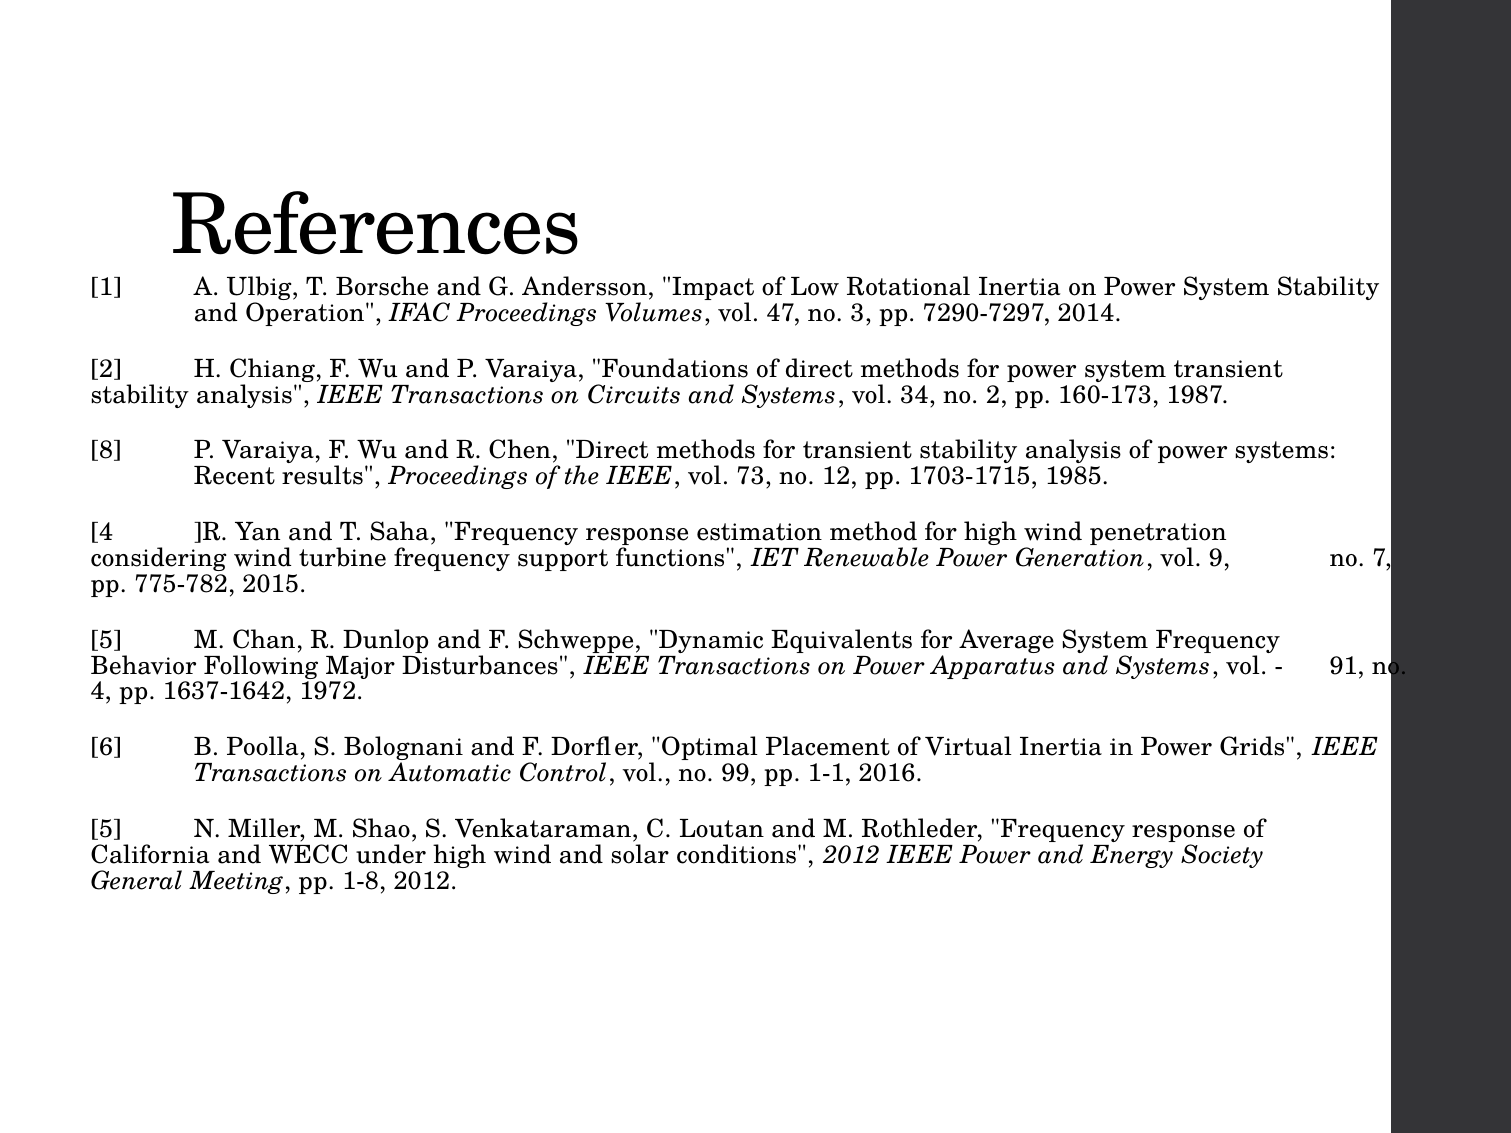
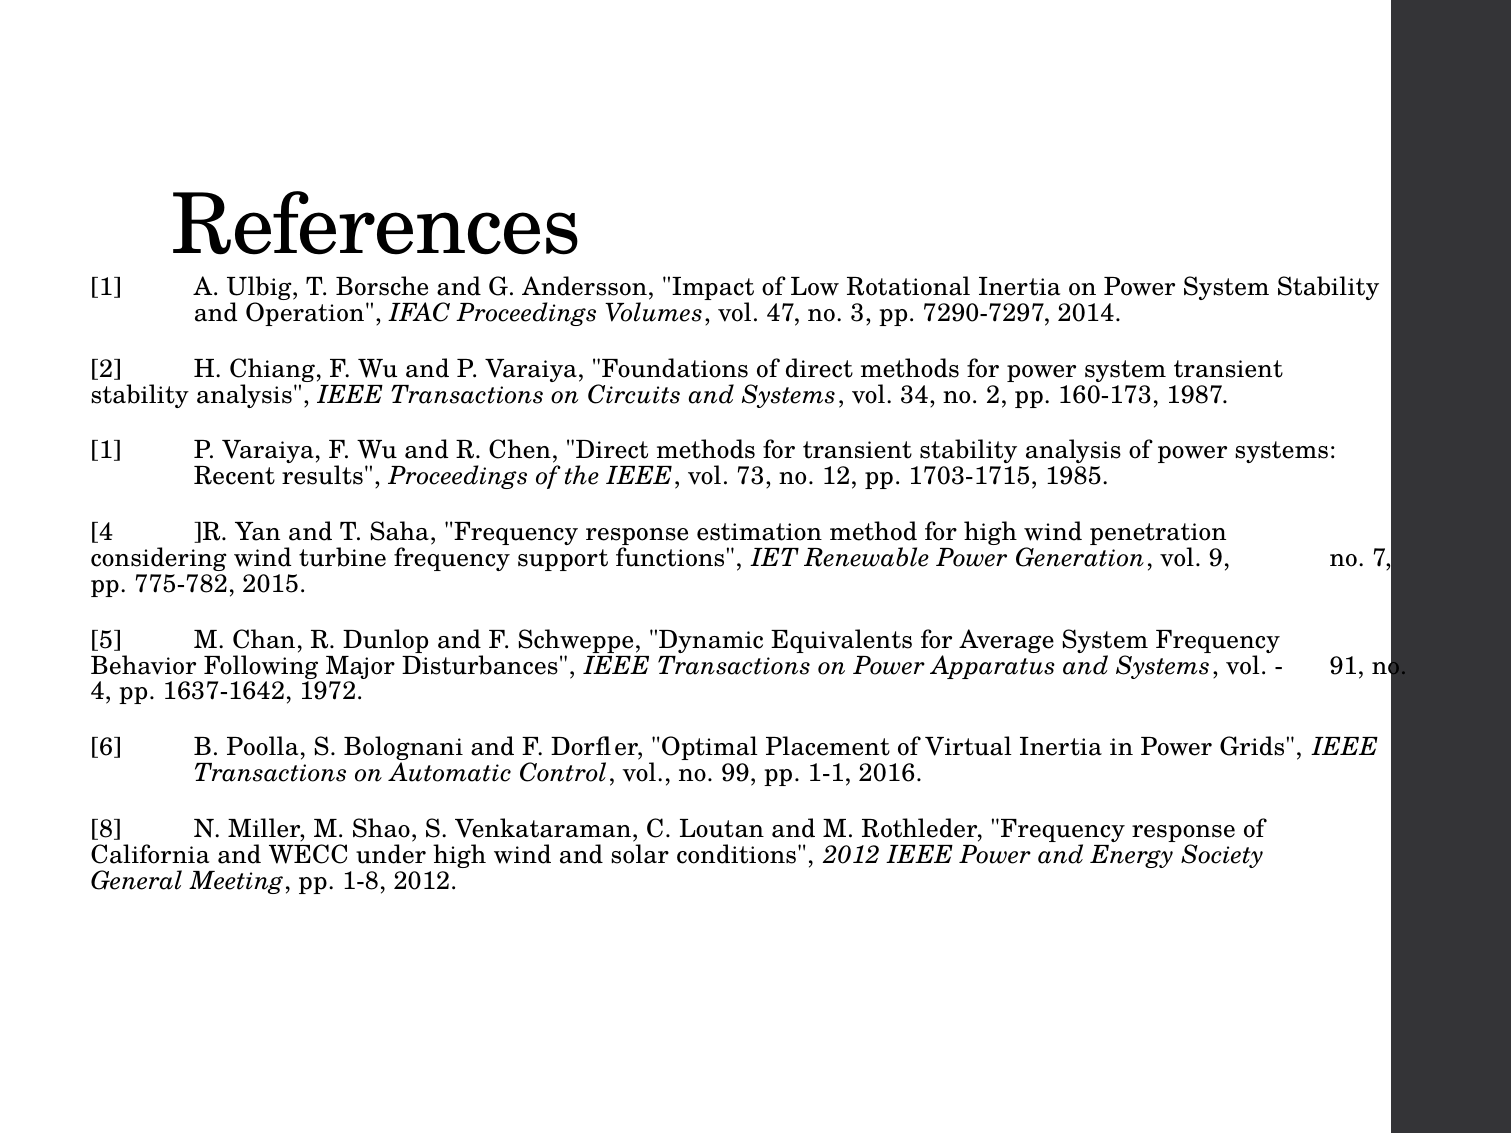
8 at (106, 451): 8 -> 1
5 at (106, 830): 5 -> 8
